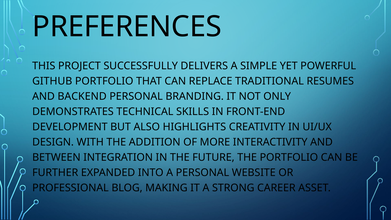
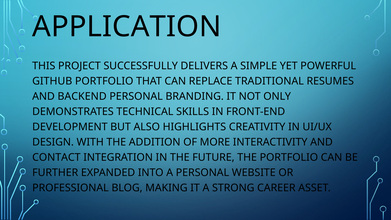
PREFERENCES: PREFERENCES -> APPLICATION
BETWEEN: BETWEEN -> CONTACT
